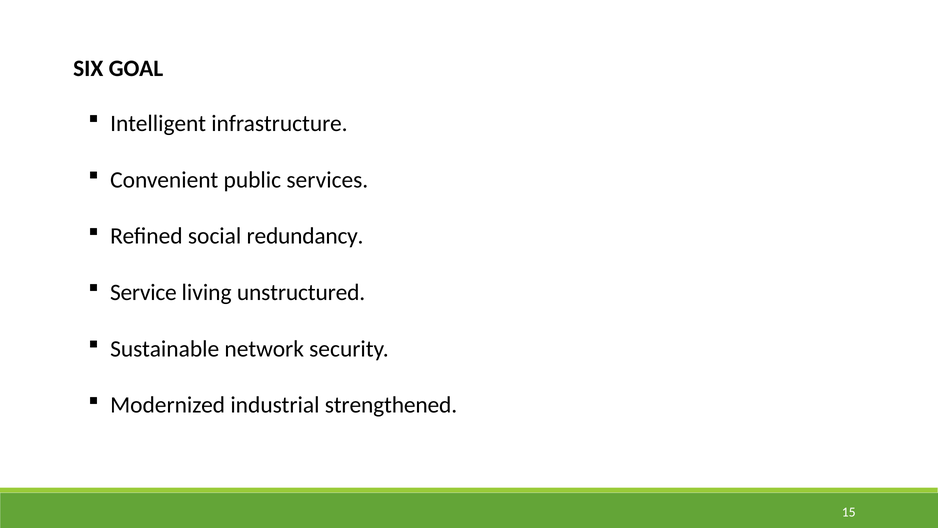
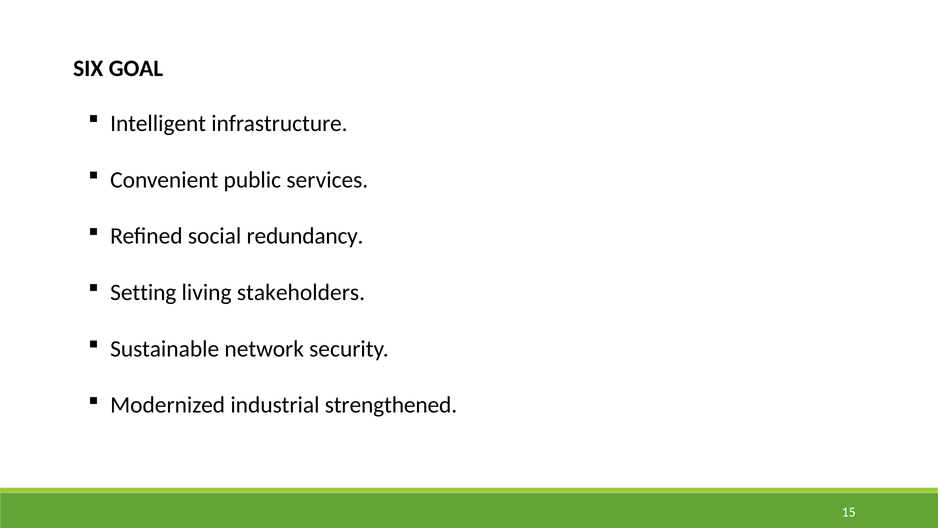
Service: Service -> Setting
unstructured: unstructured -> stakeholders
